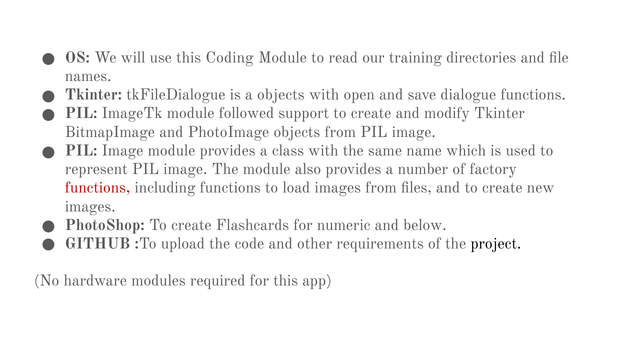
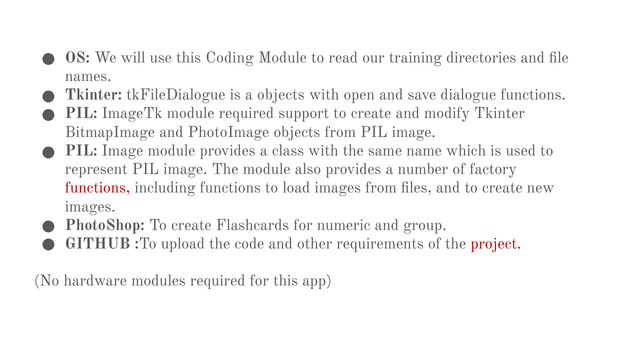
module followed: followed -> required
below: below -> group
project colour: black -> red
